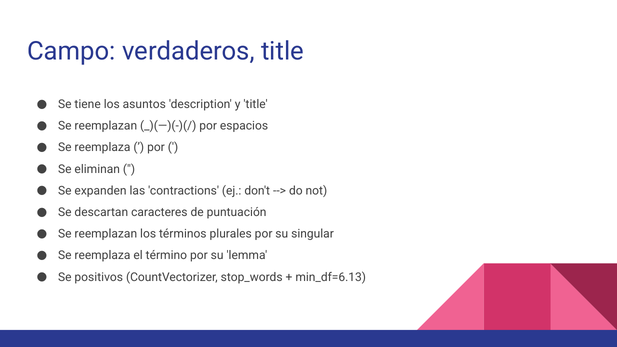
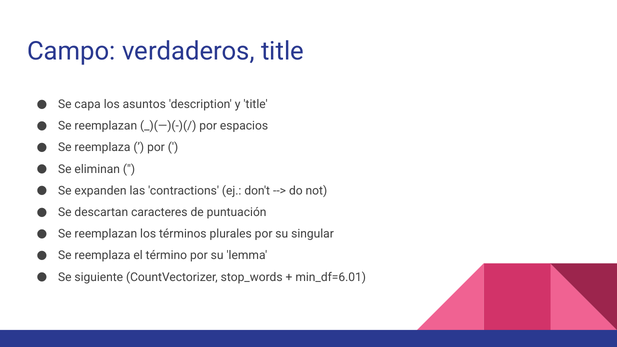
tiene: tiene -> capa
positivos: positivos -> siguiente
min_df=6.13: min_df=6.13 -> min_df=6.01
